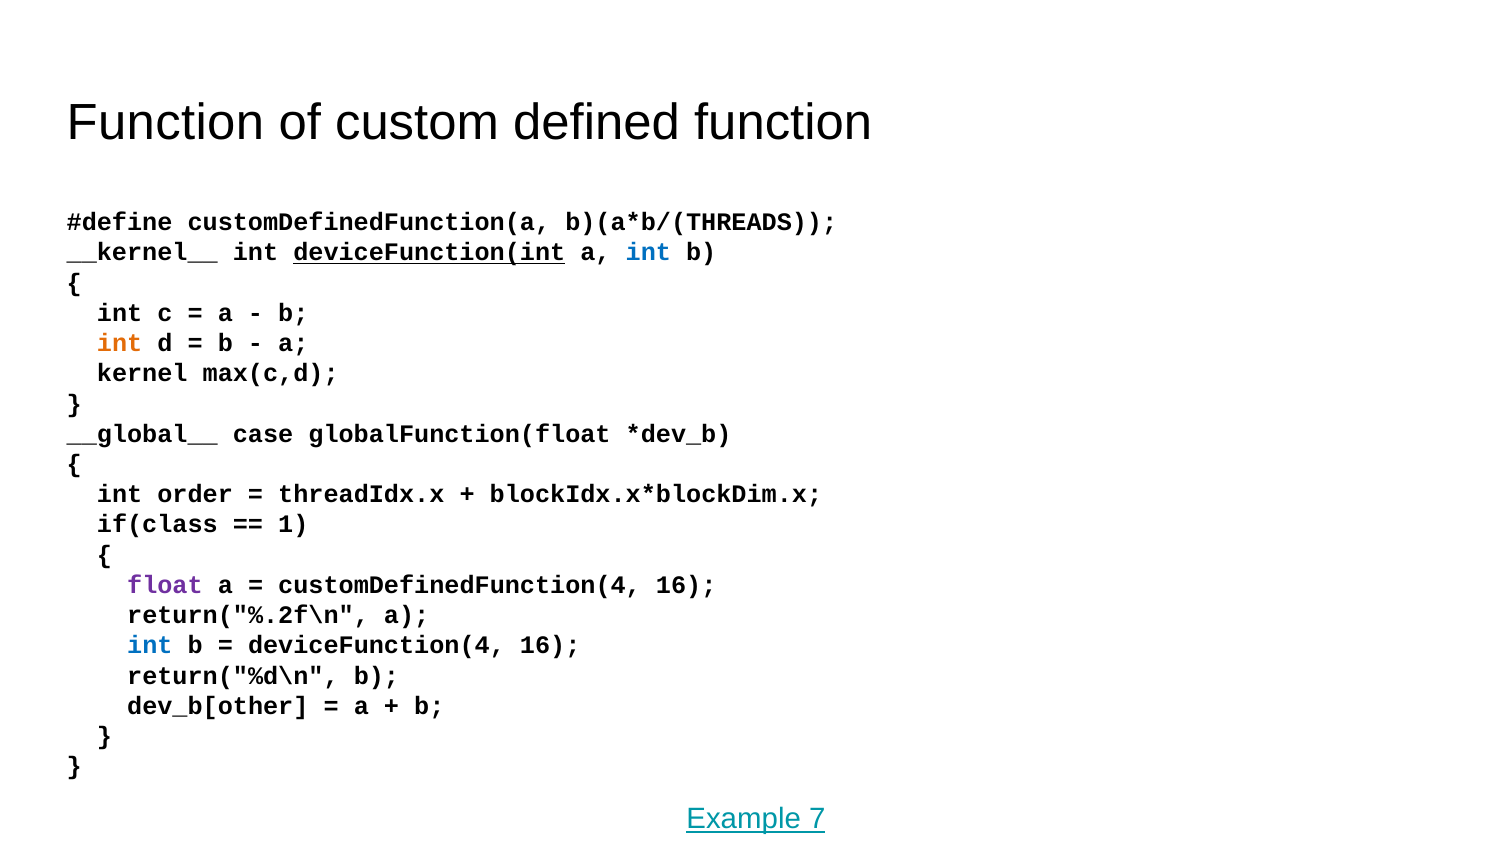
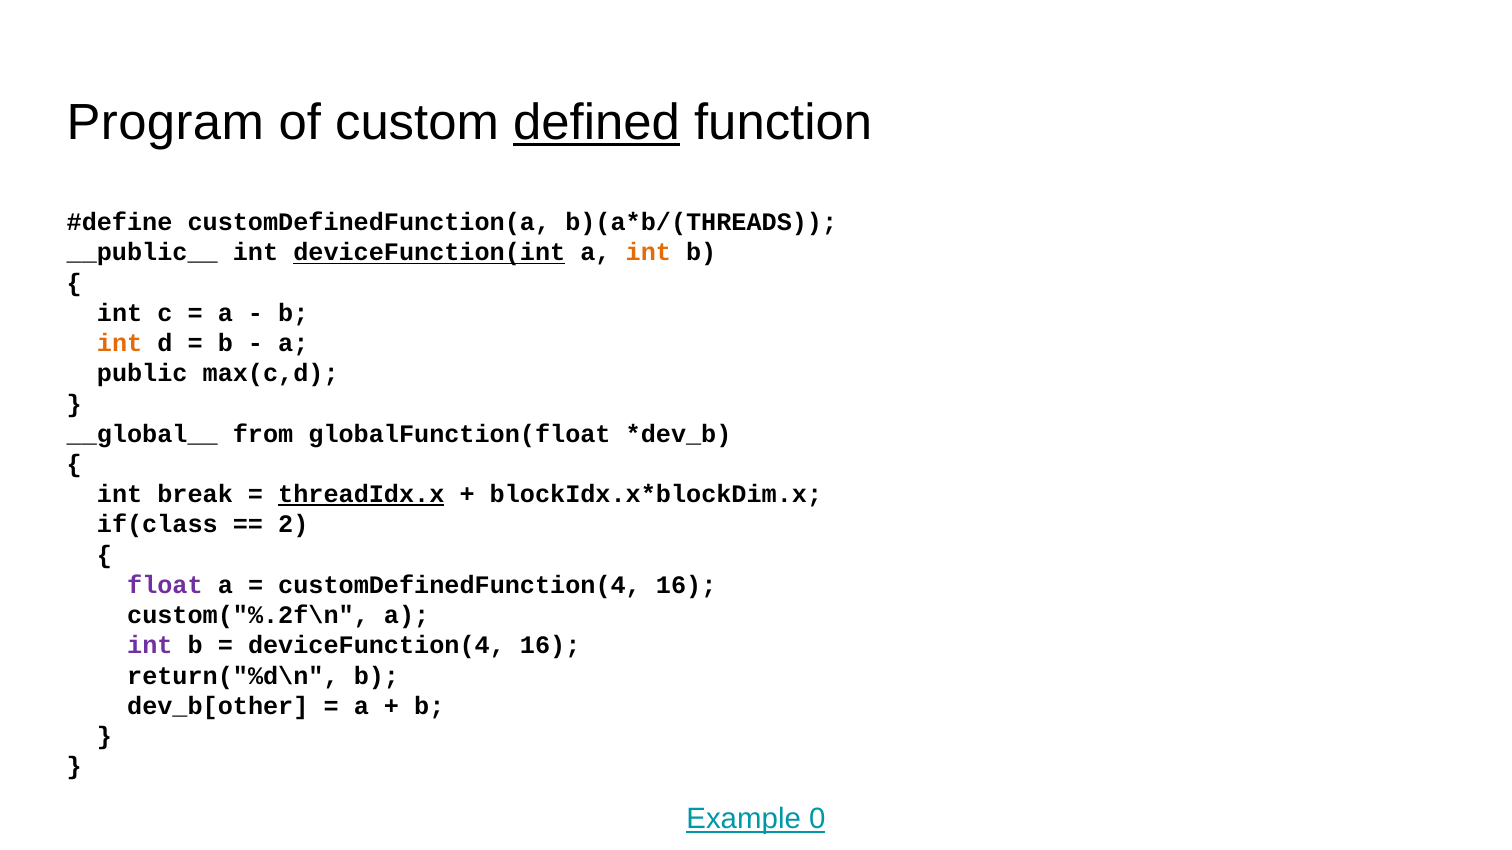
Function at (165, 123): Function -> Program
defined underline: none -> present
__kernel__: __kernel__ -> __public__
int at (648, 253) colour: blue -> orange
kernel: kernel -> public
case: case -> from
order: order -> break
threadIdx.x underline: none -> present
1: 1 -> 2
return("%.2f\n: return("%.2f\n -> custom("%.2f\n
int at (150, 646) colour: blue -> purple
7: 7 -> 0
